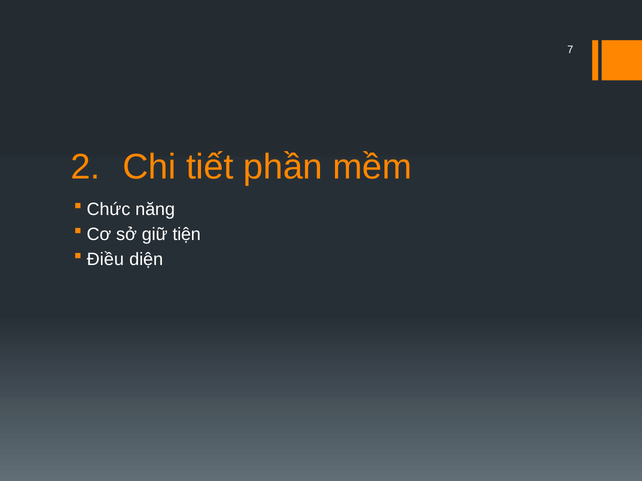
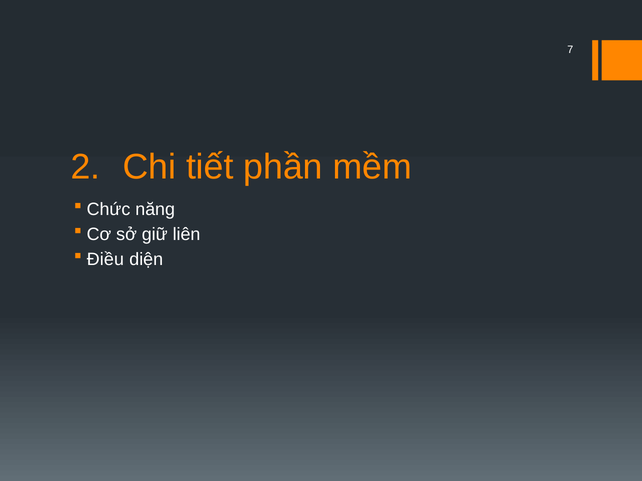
tiện: tiện -> liên
